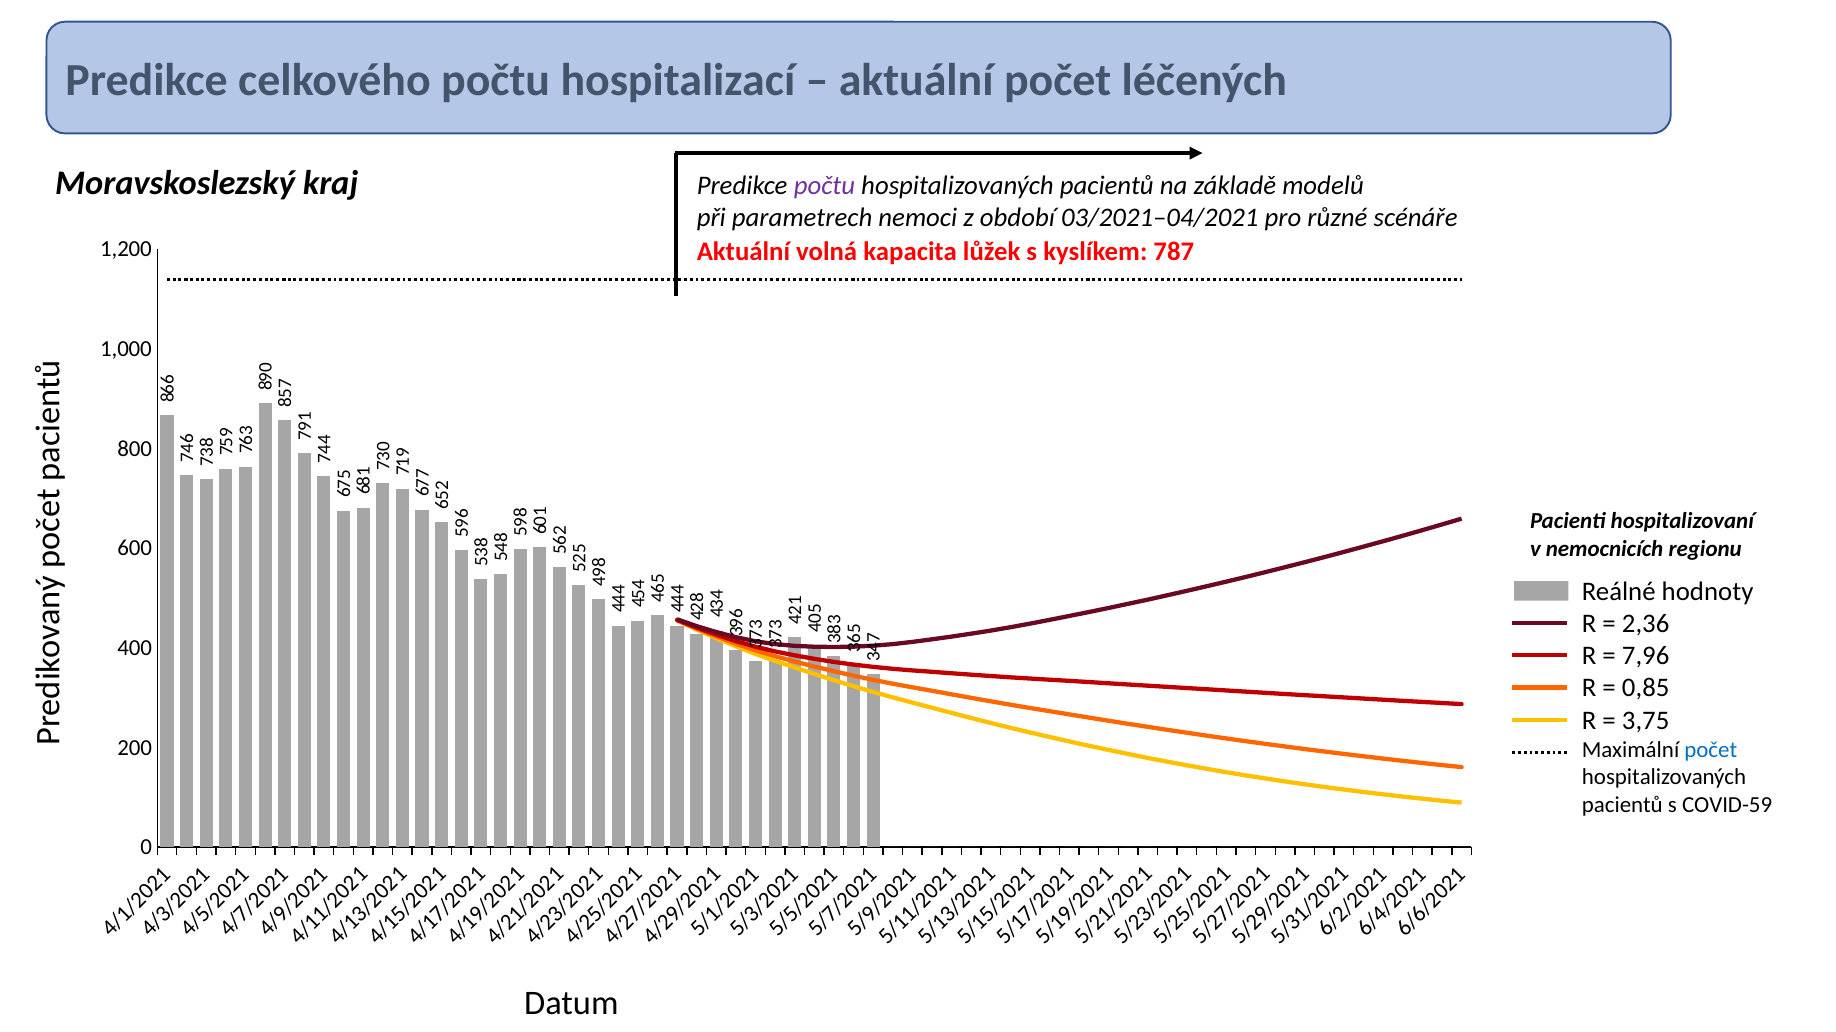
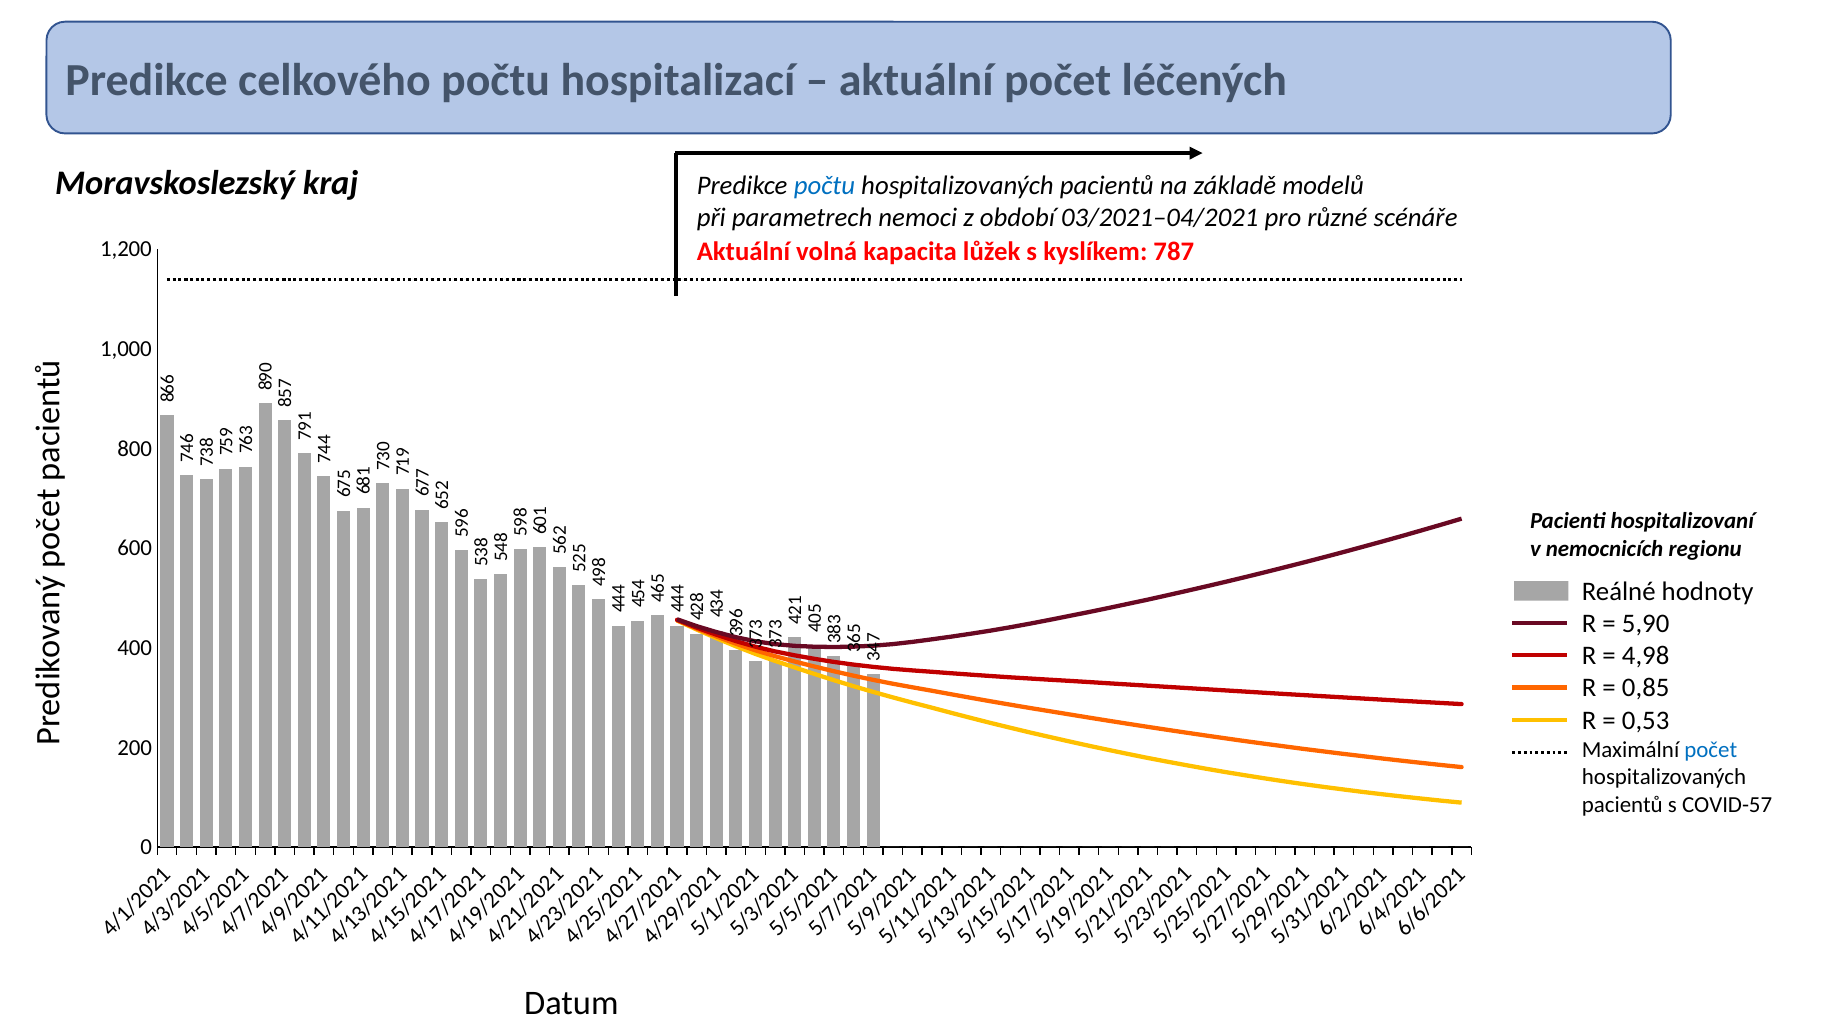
počtu at (824, 186) colour: purple -> blue
2,36: 2,36 -> 5,90
7,96: 7,96 -> 4,98
3,75: 3,75 -> 0,53
COVID-59: COVID-59 -> COVID-57
